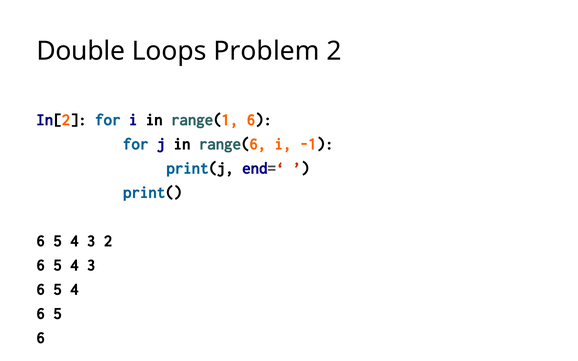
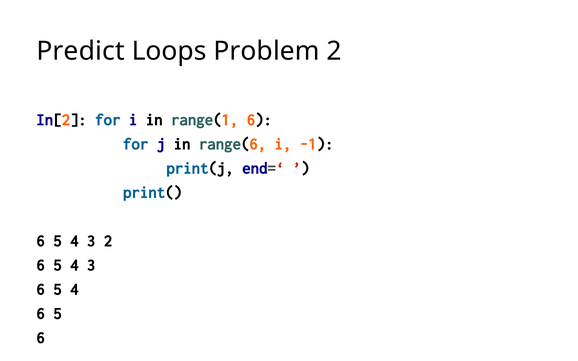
Double: Double -> Predict
